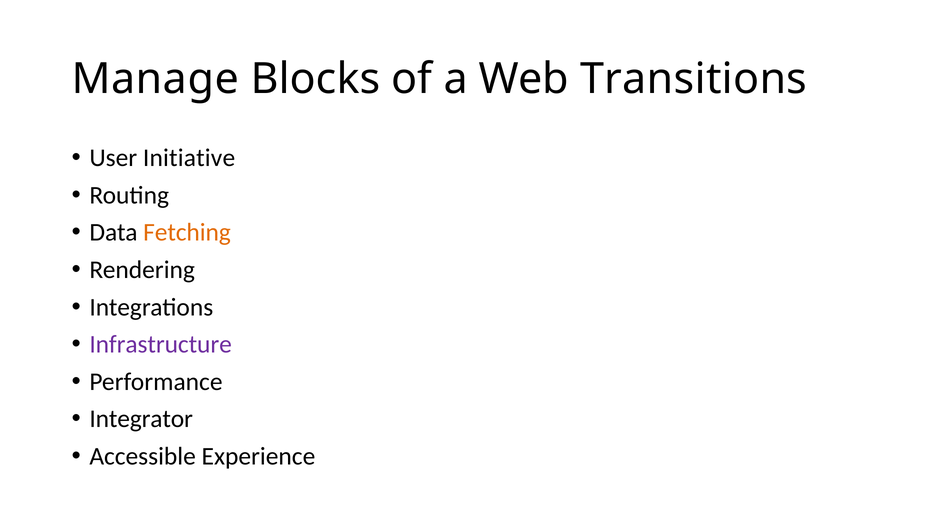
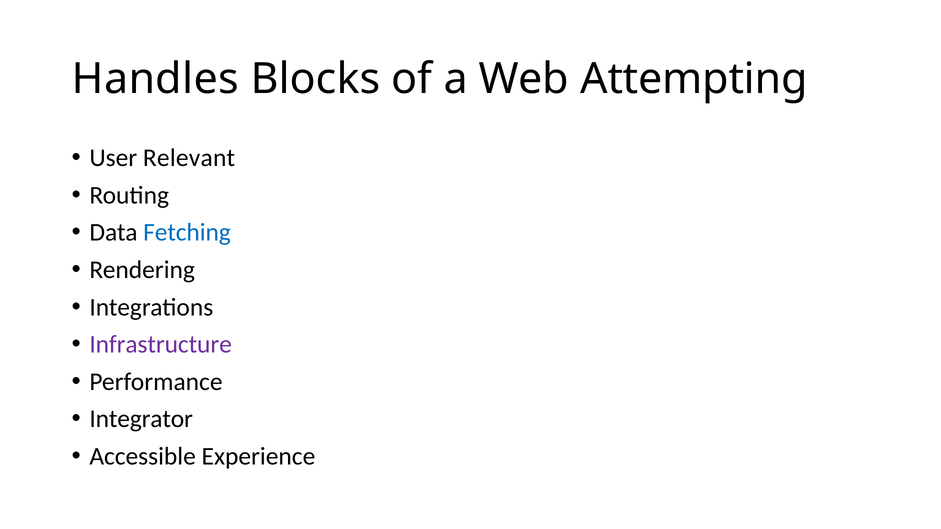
Manage: Manage -> Handles
Transitions: Transitions -> Attempting
Initiative: Initiative -> Relevant
Fetching colour: orange -> blue
